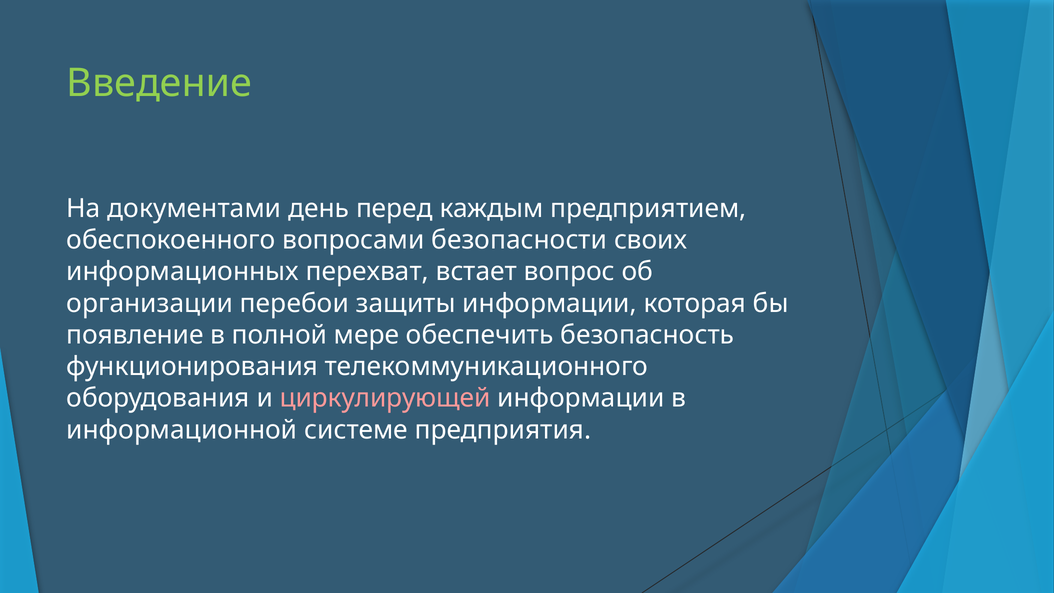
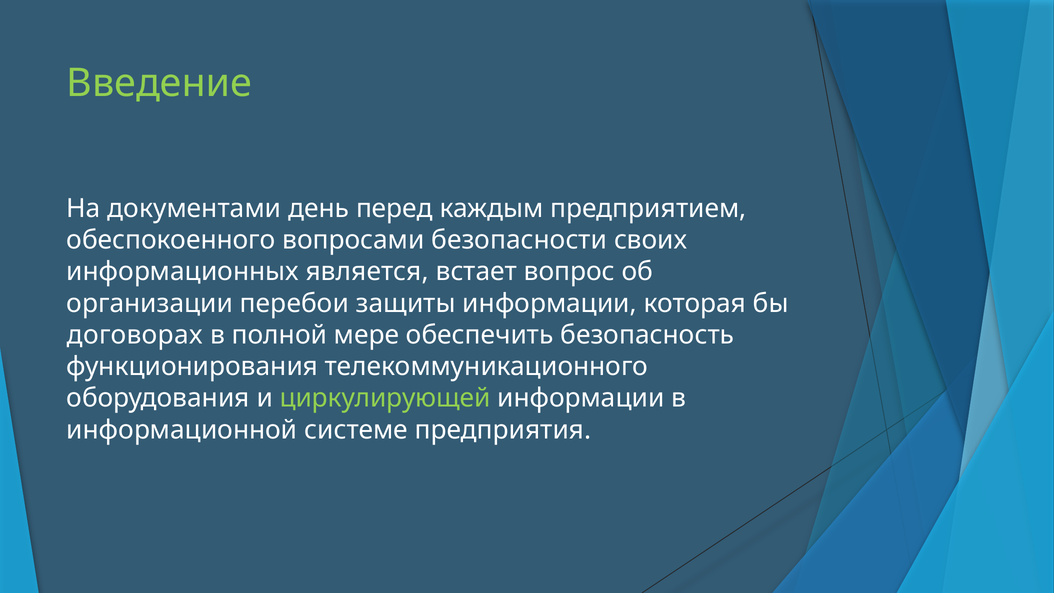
перехват: перехват -> является
появление: появление -> договорах
циркулирующей colour: pink -> light green
